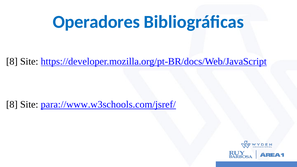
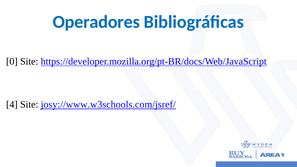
8 at (12, 61): 8 -> 0
8 at (12, 105): 8 -> 4
para://www.w3schools.com/jsref/: para://www.w3schools.com/jsref/ -> josy://www.w3schools.com/jsref/
